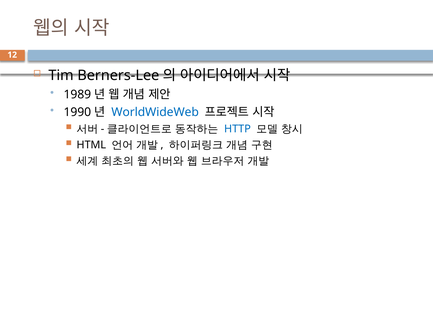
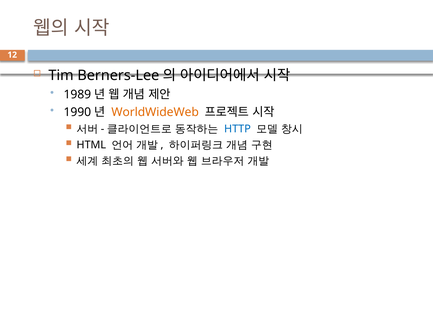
WorldWideWeb colour: blue -> orange
